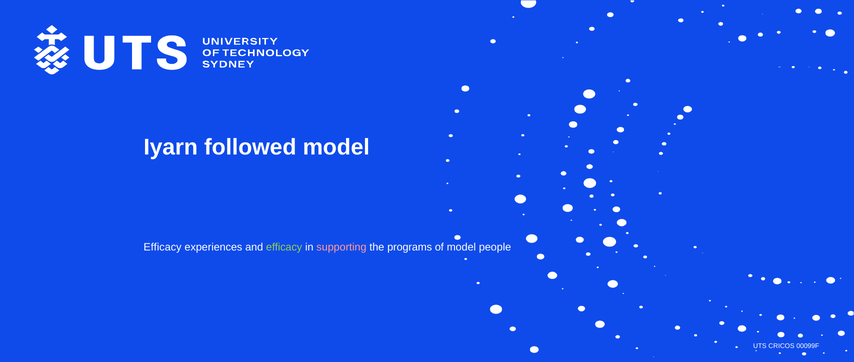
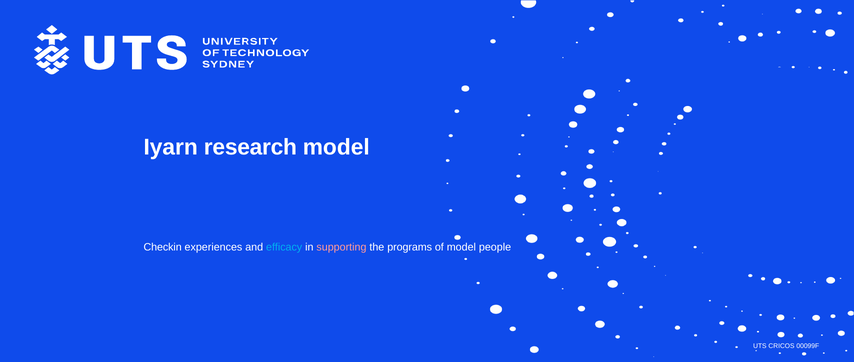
followed: followed -> research
Efficacy at (163, 247): Efficacy -> Checkin
efficacy at (284, 247) colour: light green -> light blue
